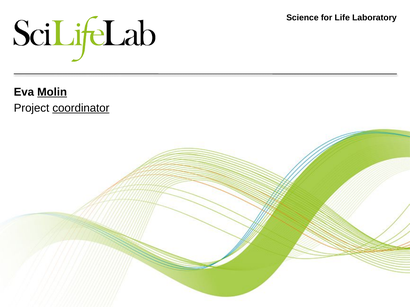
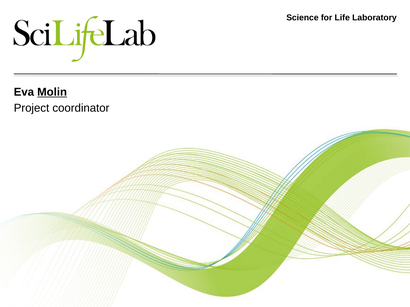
coordinator underline: present -> none
